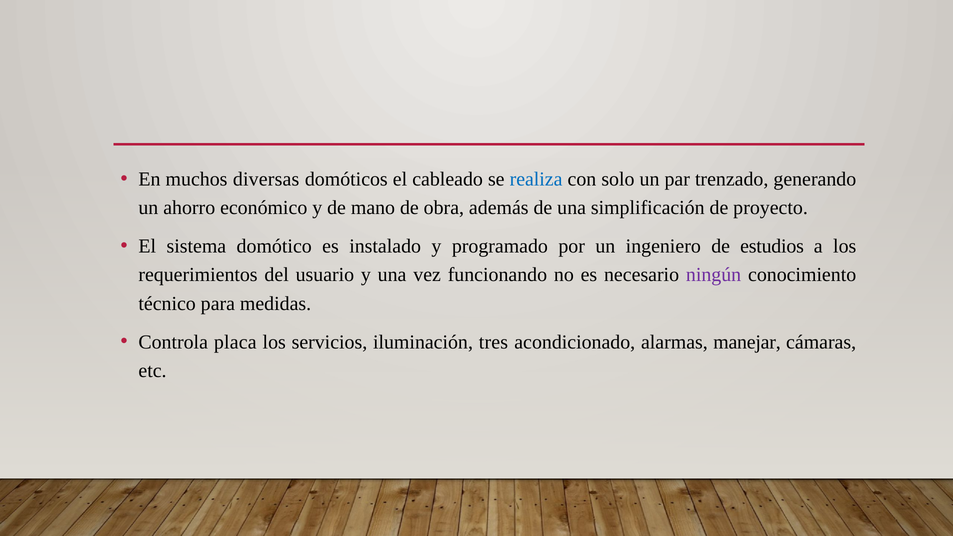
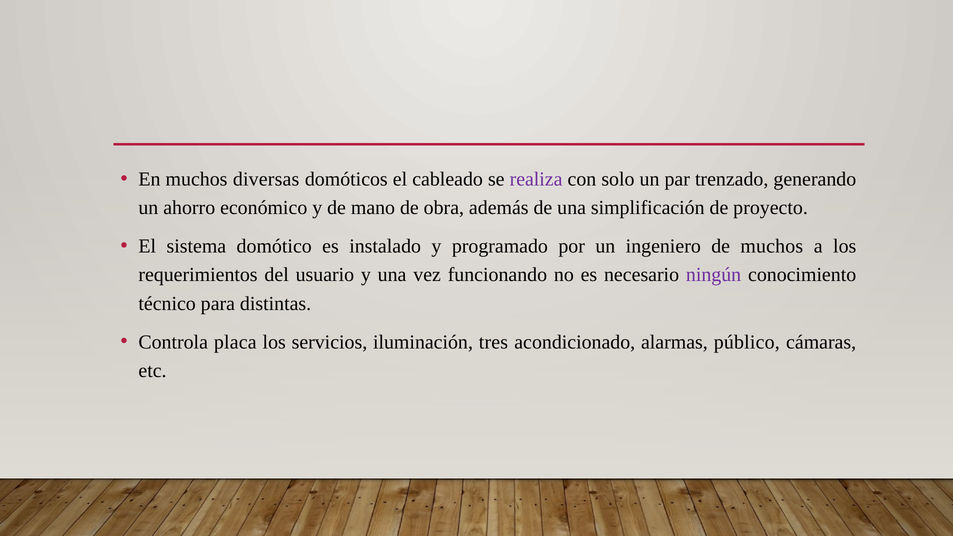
realiza colour: blue -> purple
de estudios: estudios -> muchos
medidas: medidas -> distintas
manejar: manejar -> público
